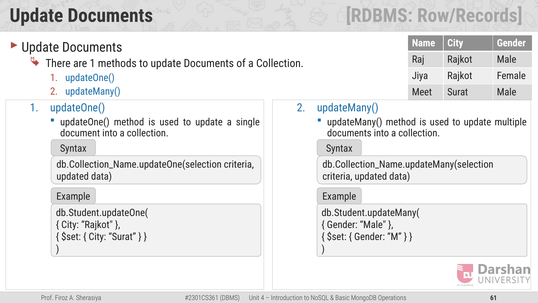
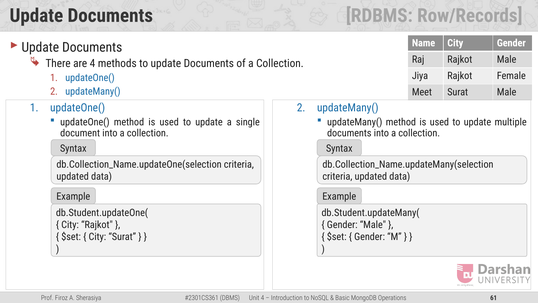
are 1: 1 -> 4
